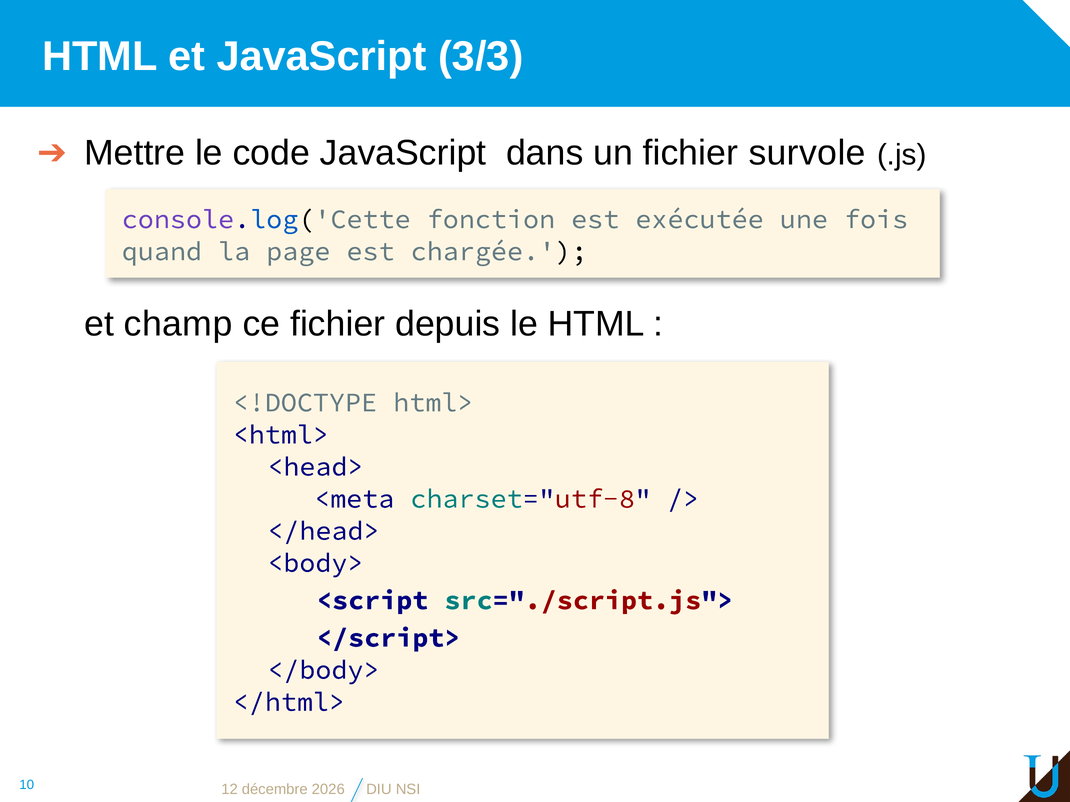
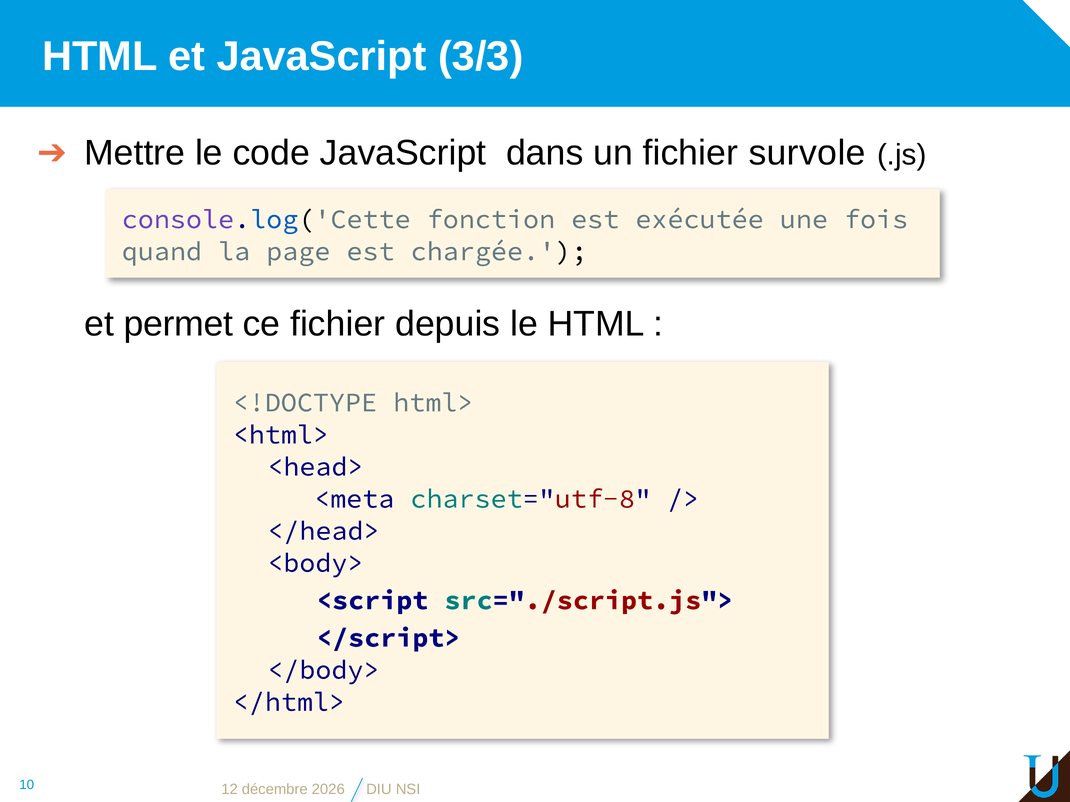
champ: champ -> permet
